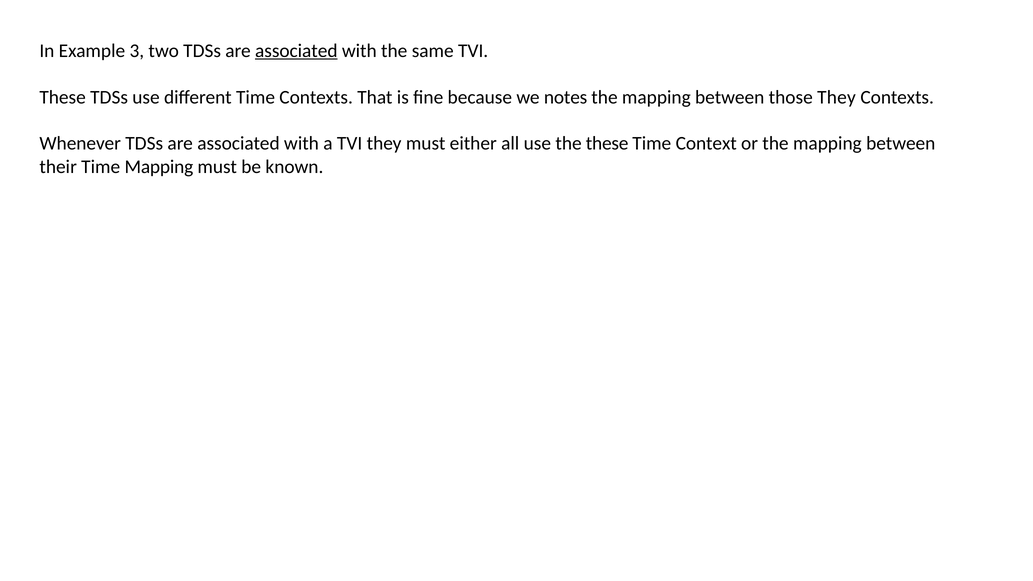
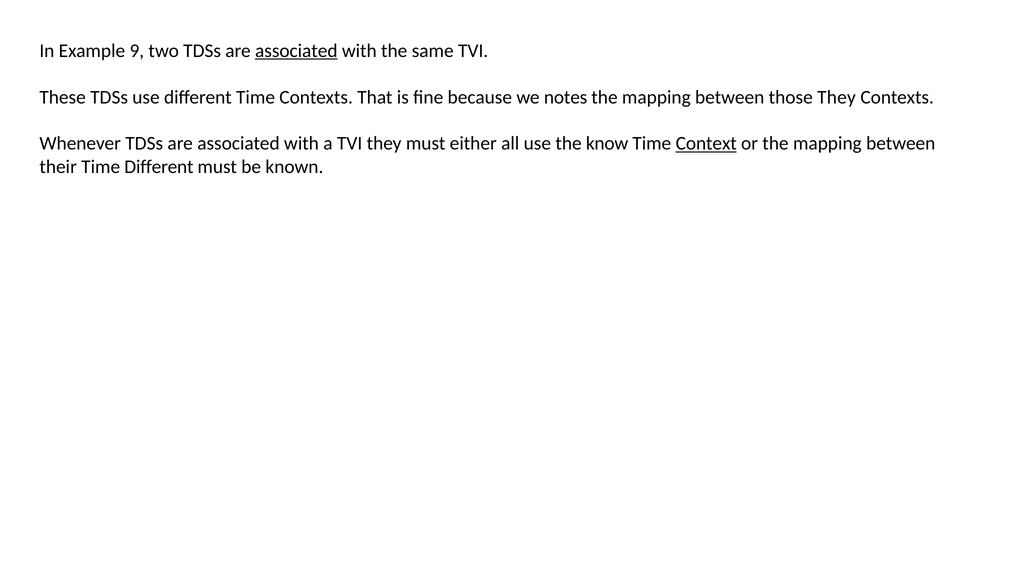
3: 3 -> 9
the these: these -> know
Context underline: none -> present
Time Mapping: Mapping -> Different
